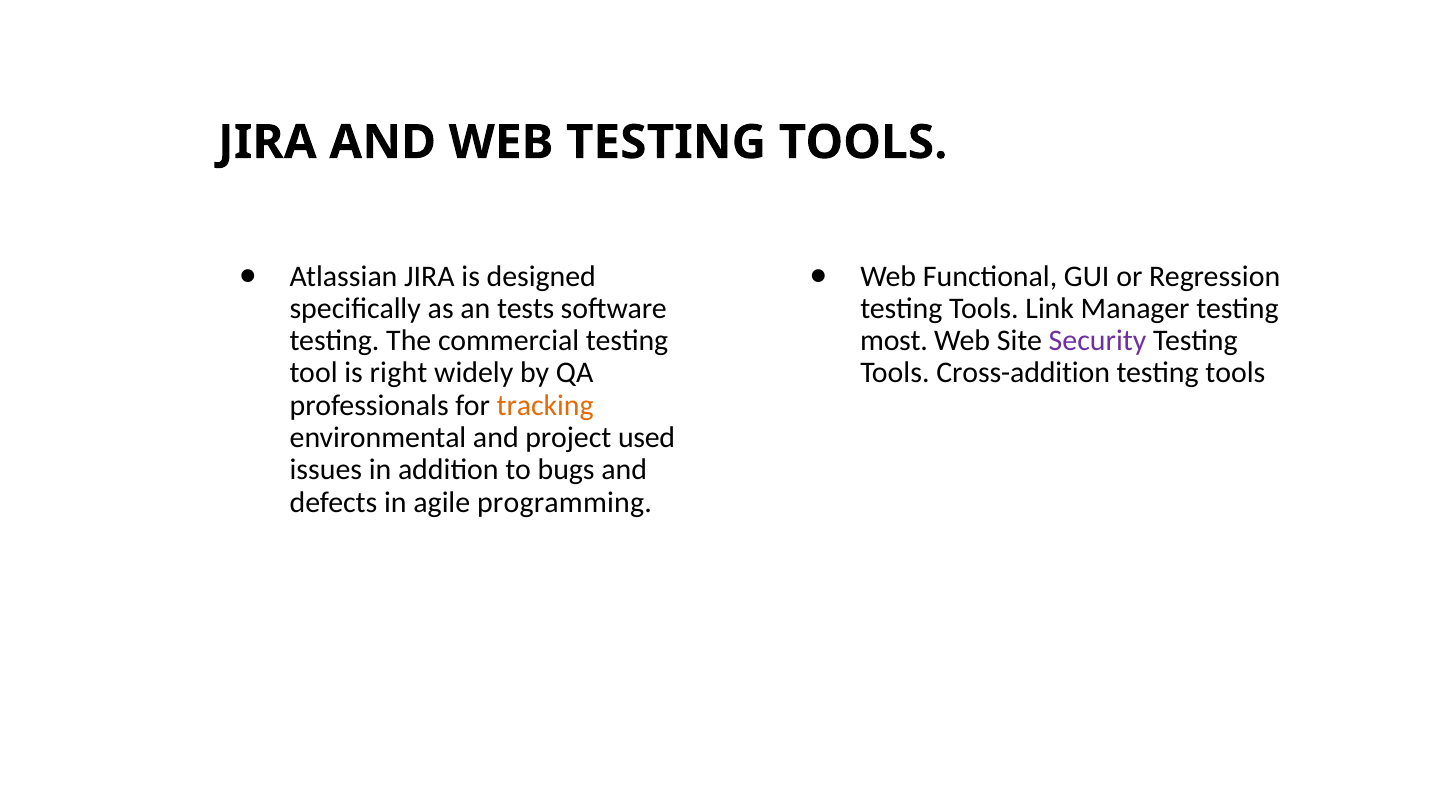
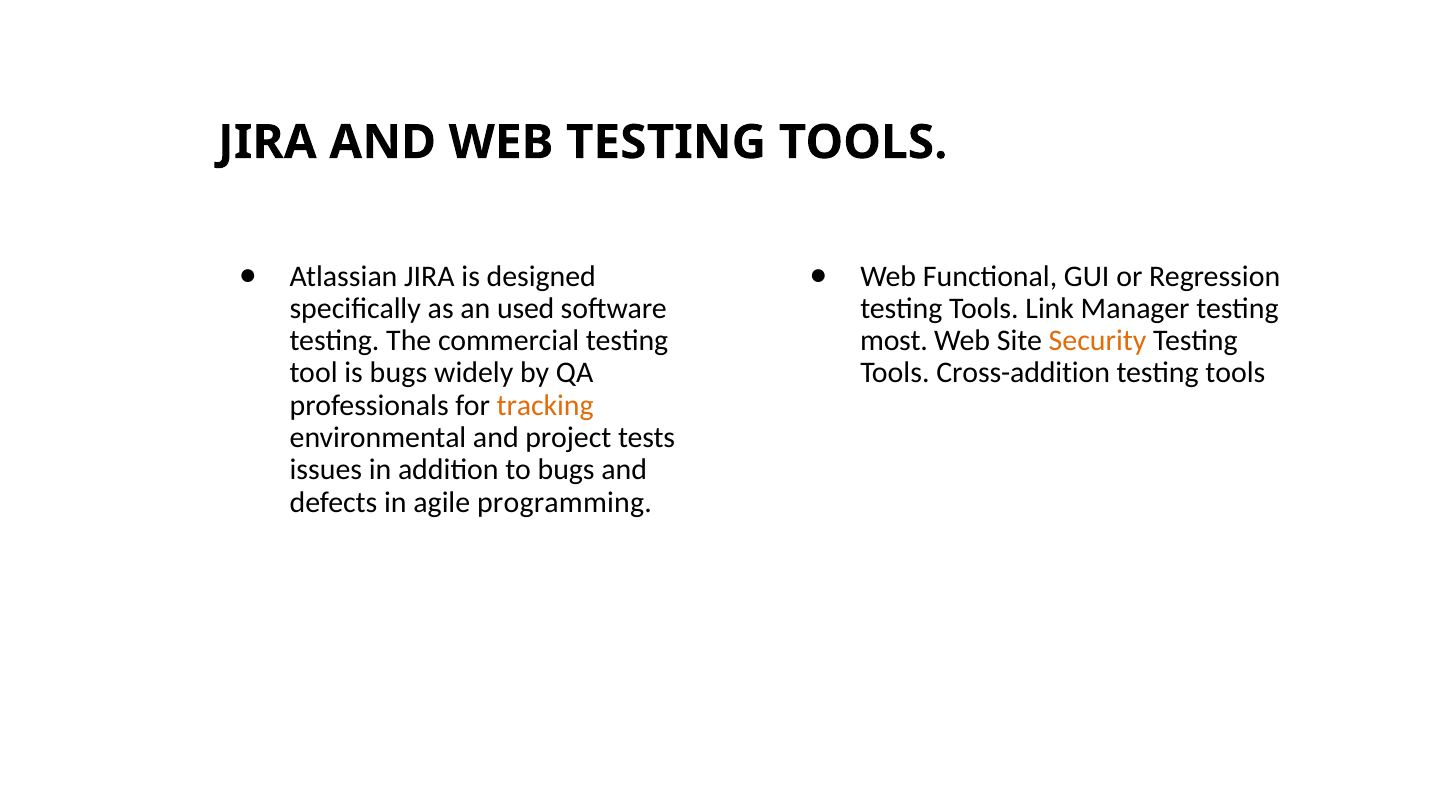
tests: tests -> used
Security colour: purple -> orange
is right: right -> bugs
used: used -> tests
